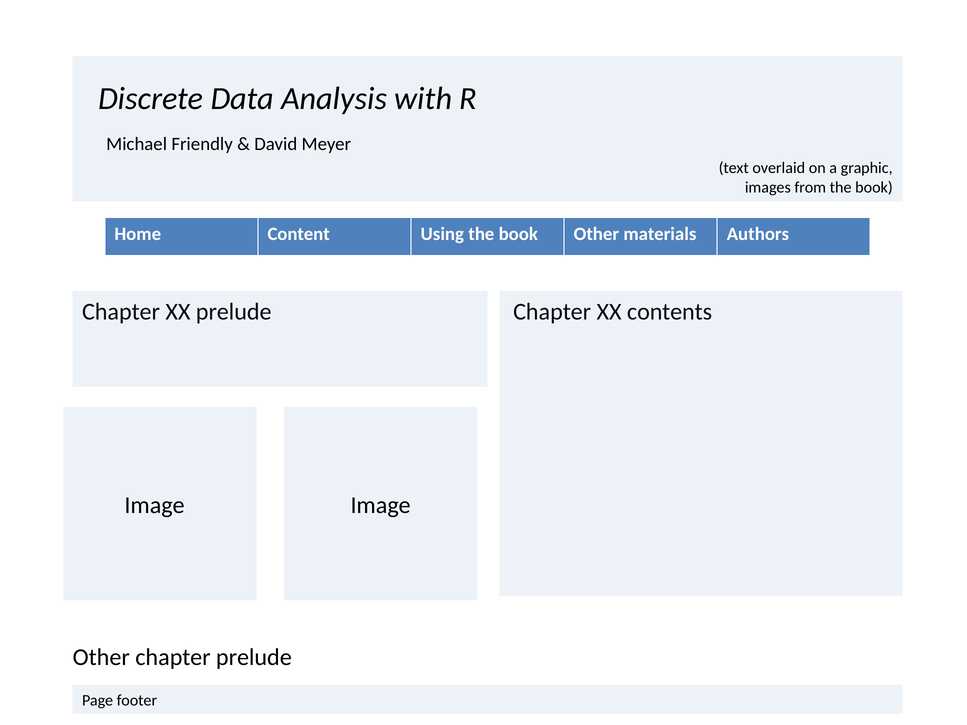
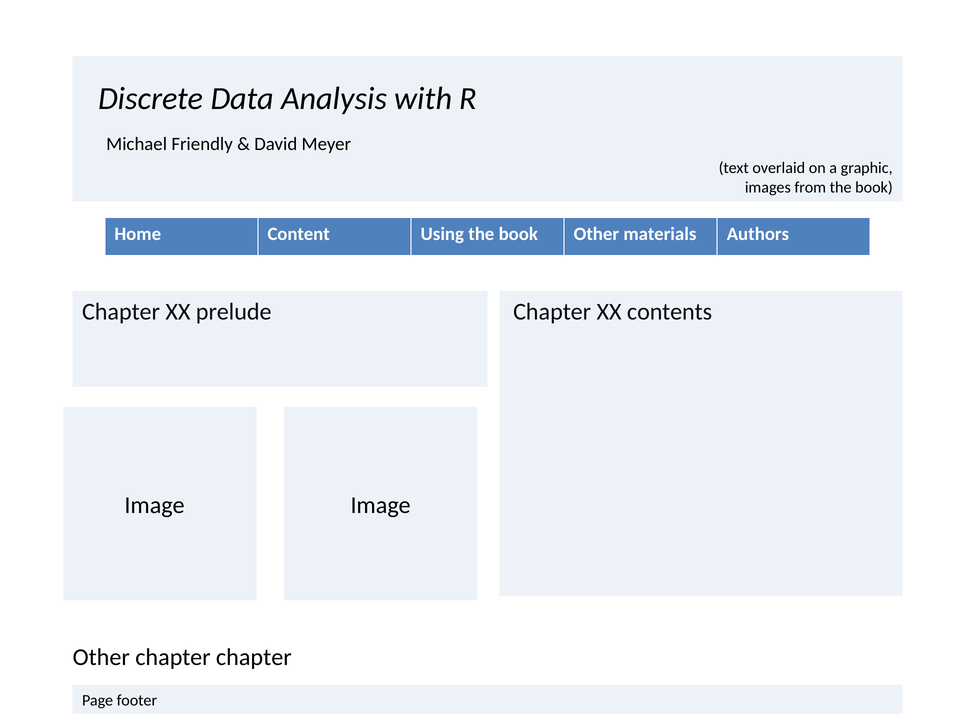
chapter prelude: prelude -> chapter
